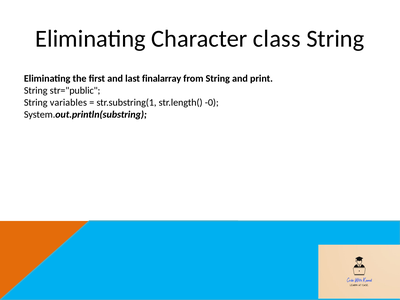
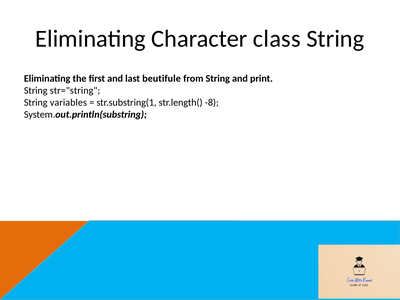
finalarray: finalarray -> beutifule
str="public: str="public -> str="string
-0: -0 -> -8
